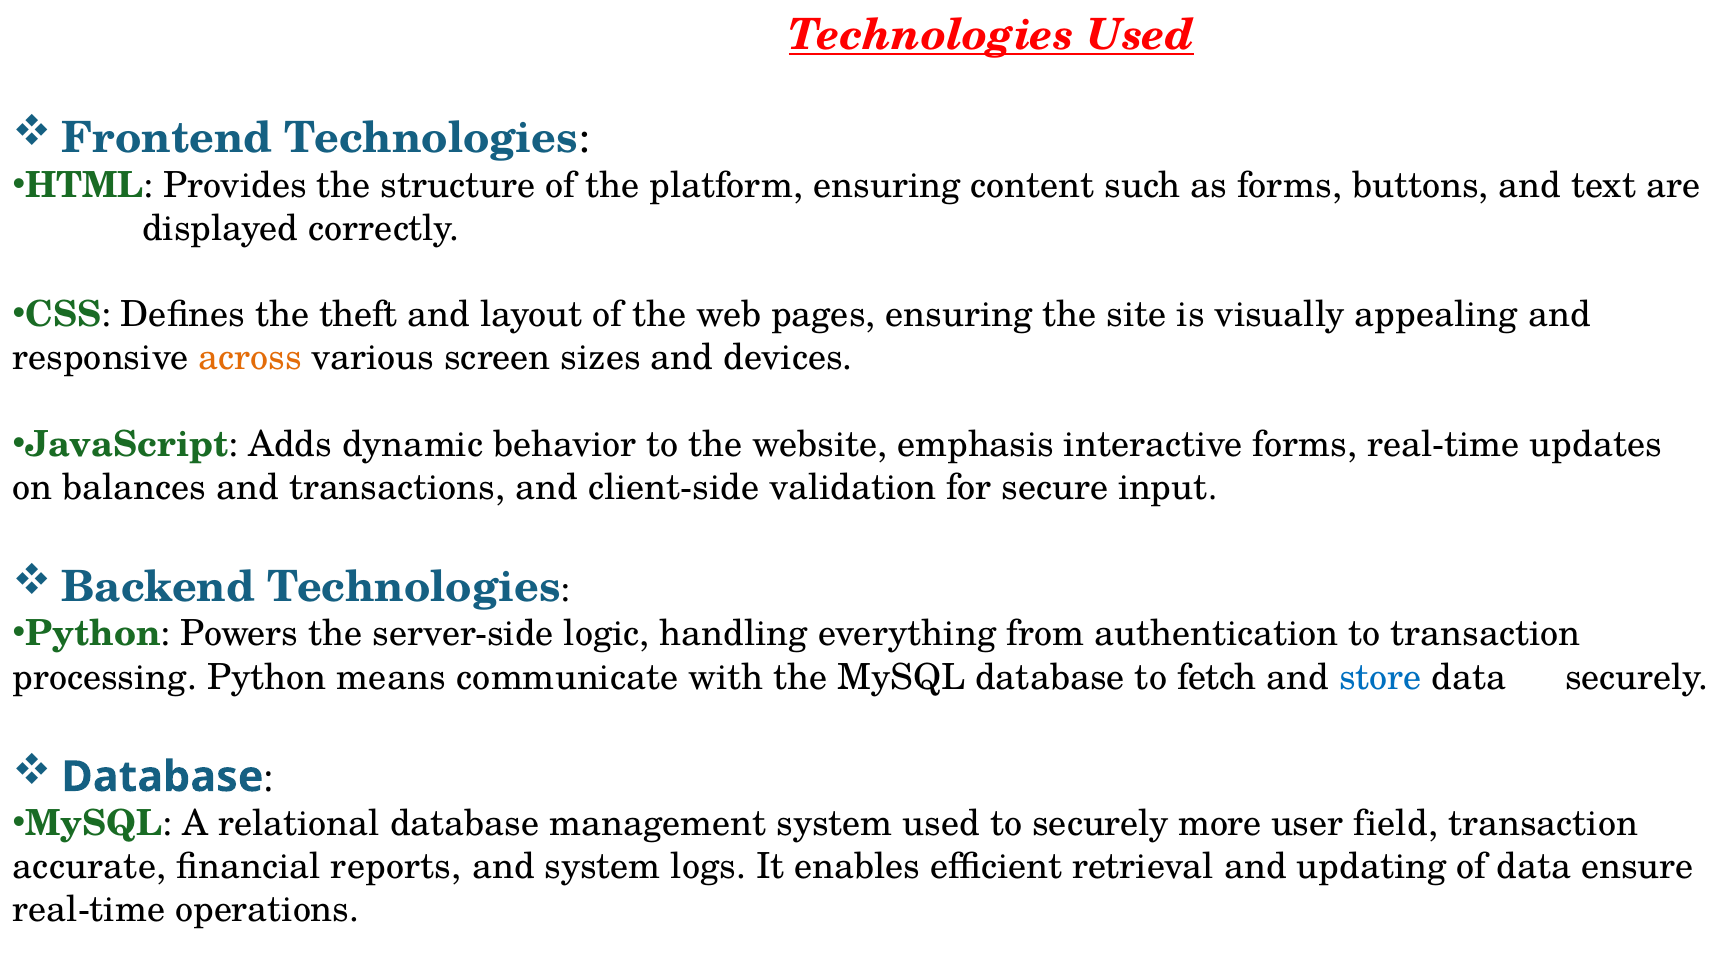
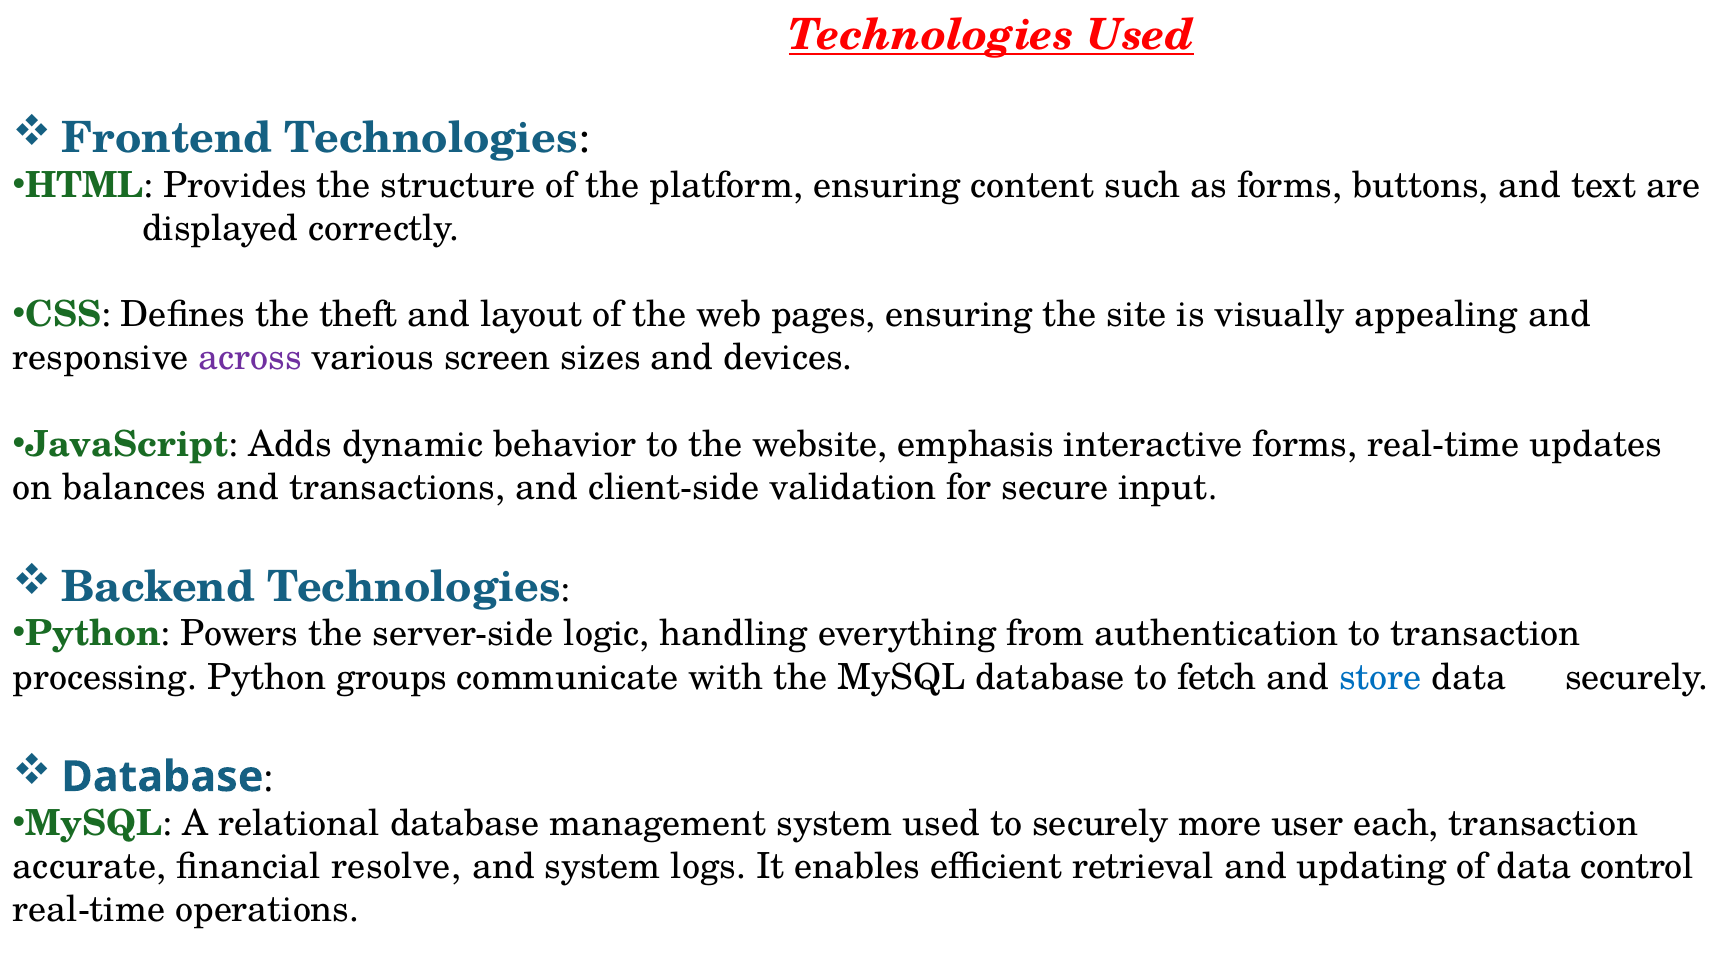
across colour: orange -> purple
means: means -> groups
field: field -> each
reports: reports -> resolve
ensure: ensure -> control
